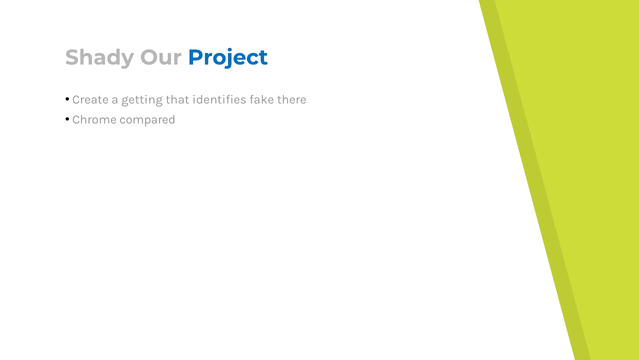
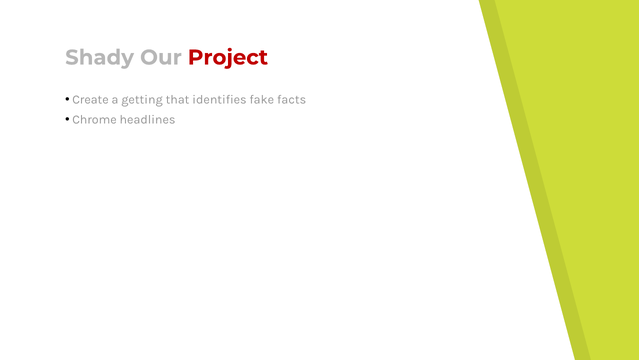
Project colour: blue -> red
there: there -> facts
compared: compared -> headlines
